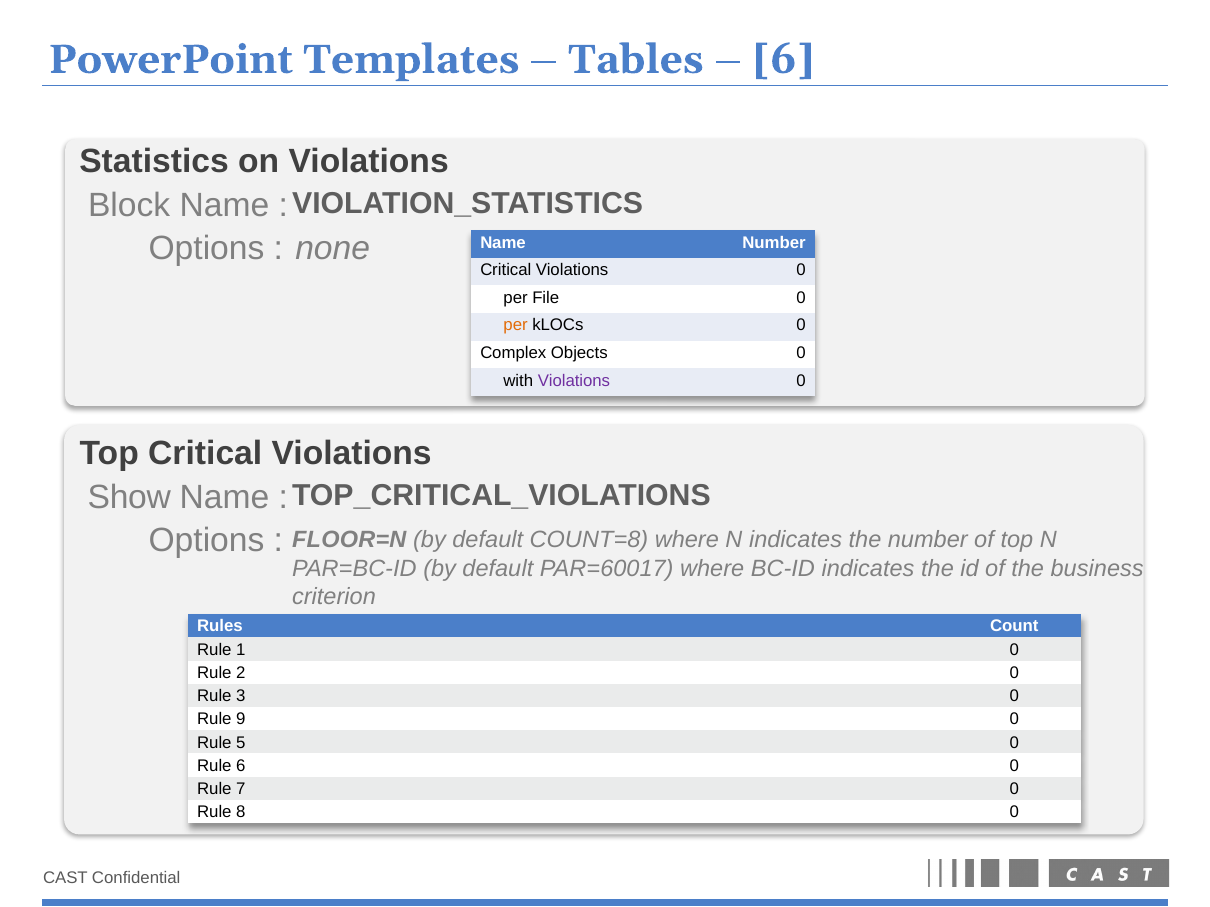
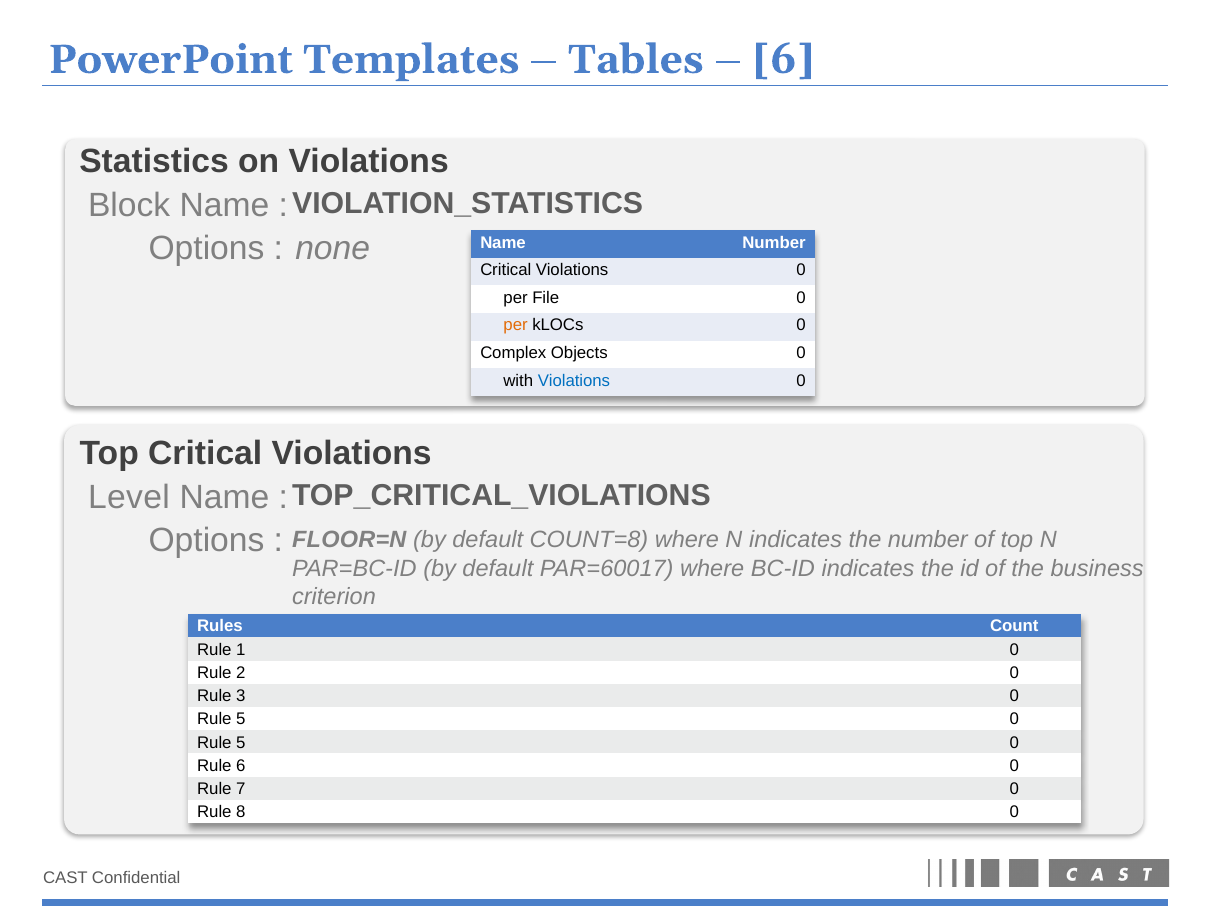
Violations at (574, 381) colour: purple -> blue
Show: Show -> Level
9 at (241, 720): 9 -> 5
